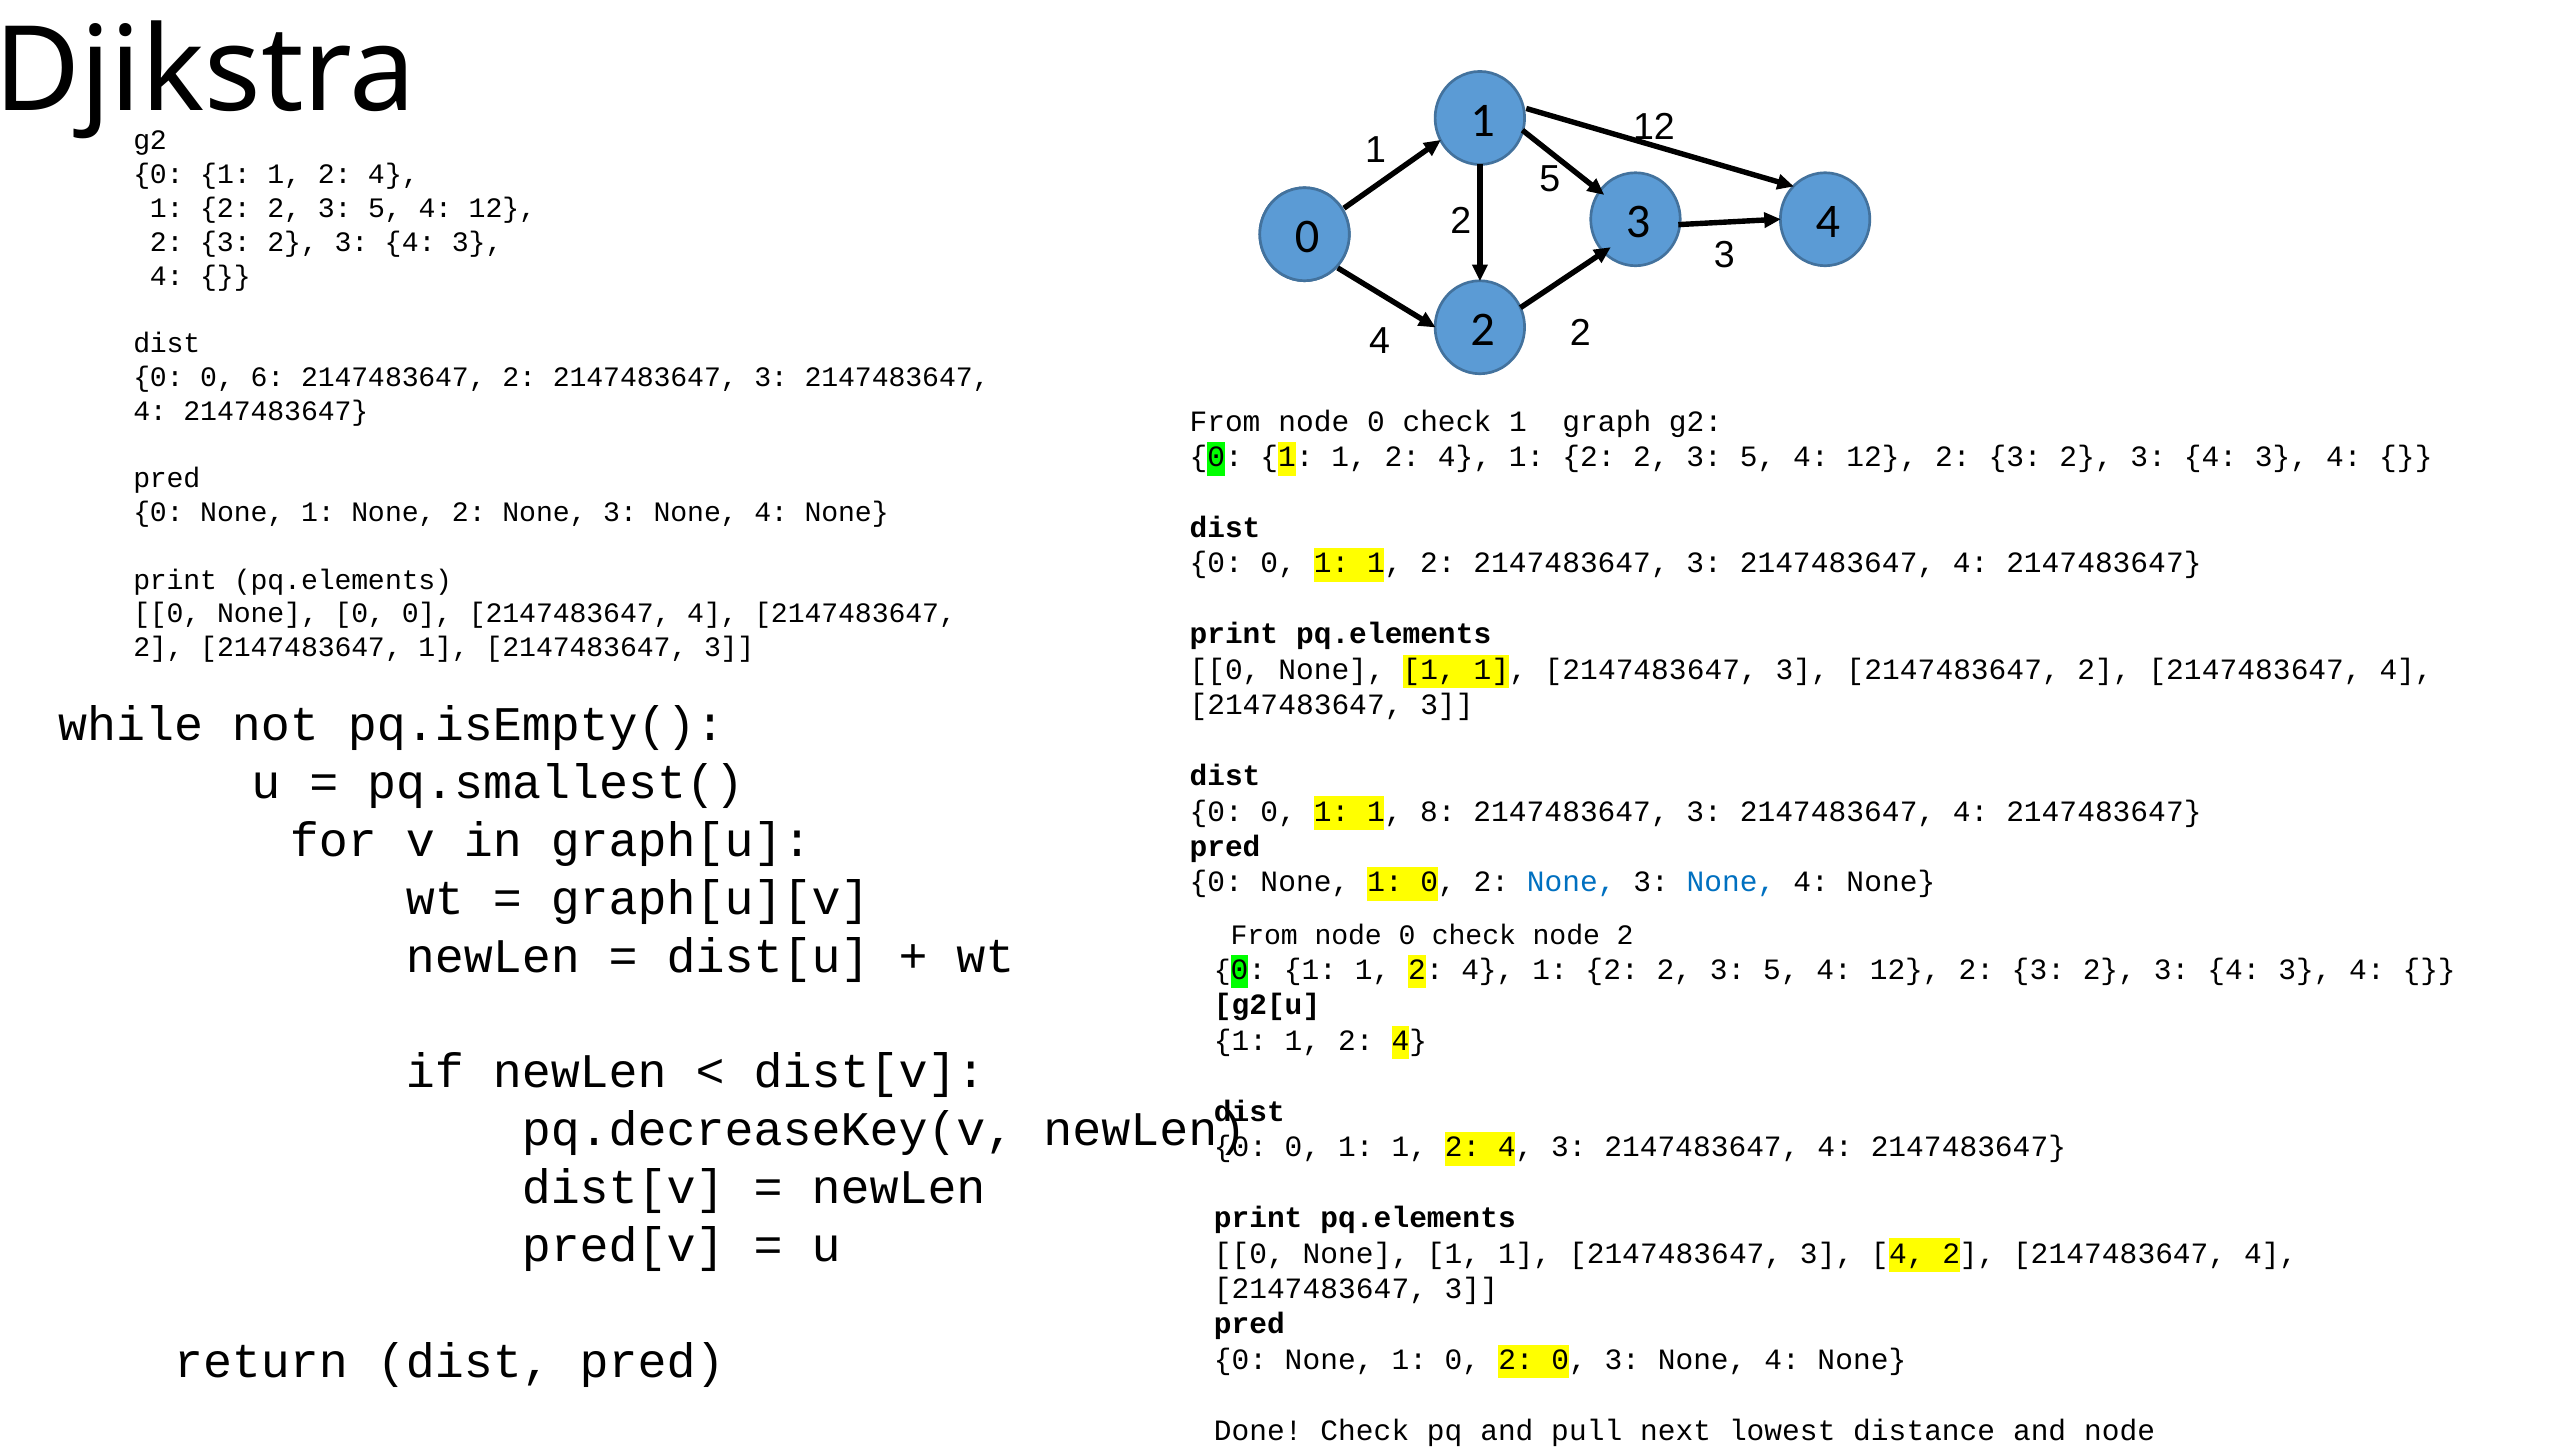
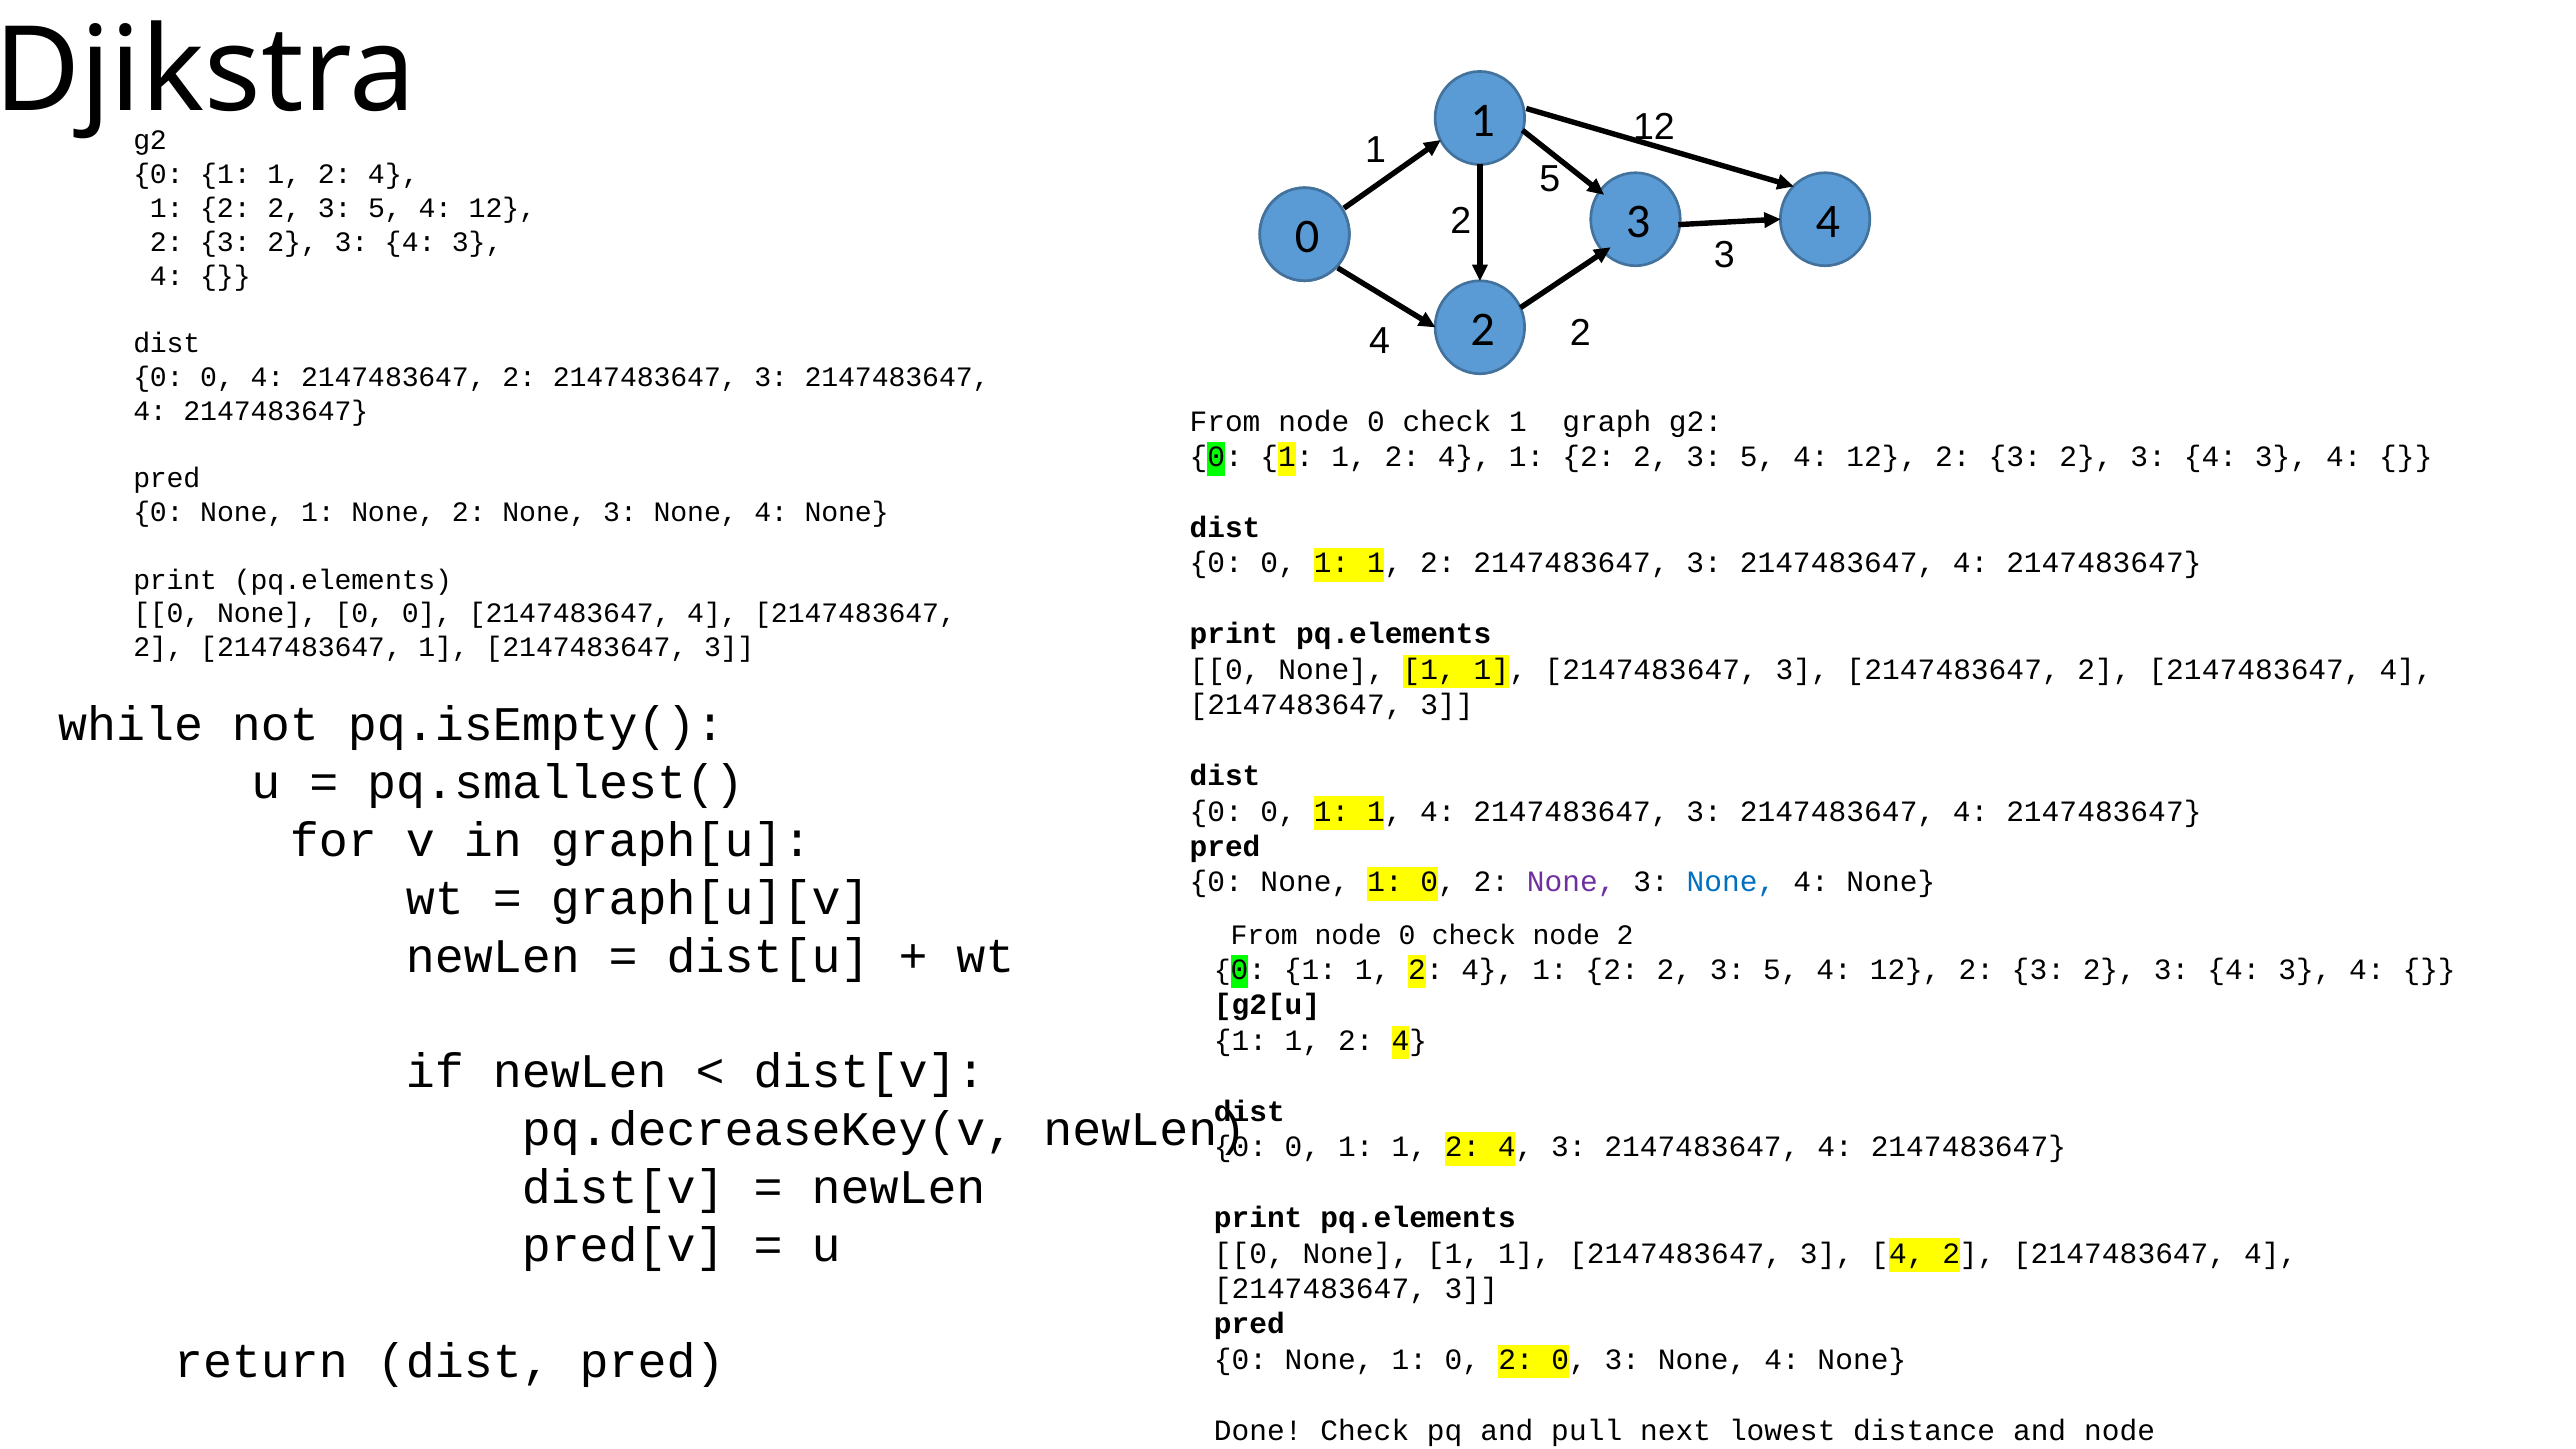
0 6: 6 -> 4
1 1 8: 8 -> 4
None at (1571, 882) colour: blue -> purple
